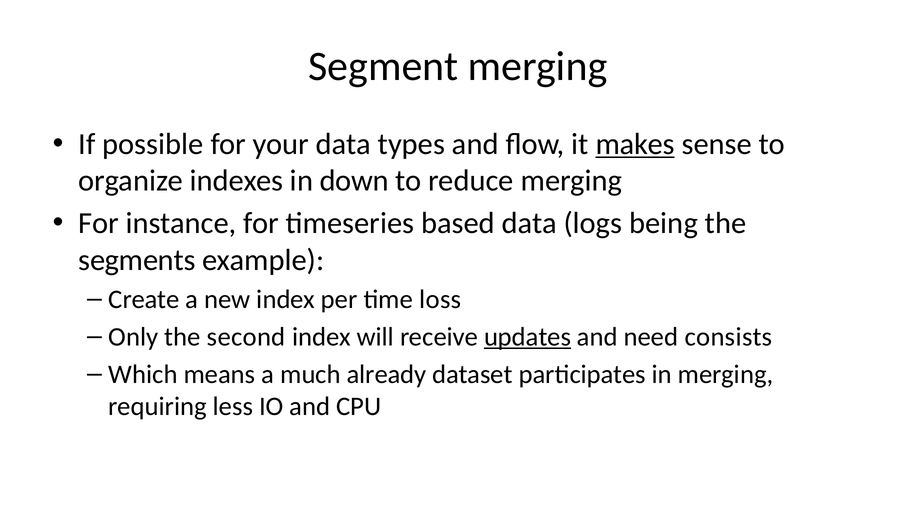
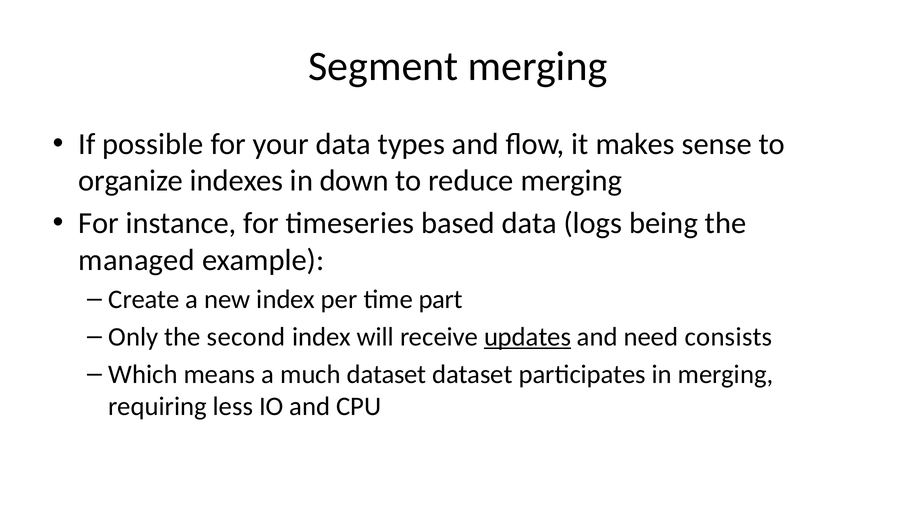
makes underline: present -> none
segments: segments -> managed
loss: loss -> part
much already: already -> dataset
